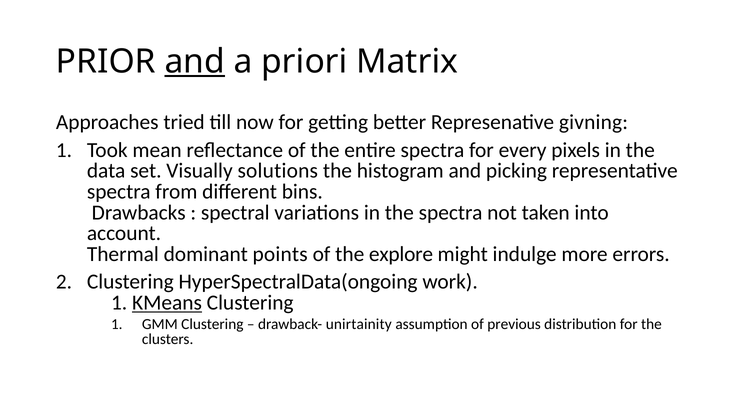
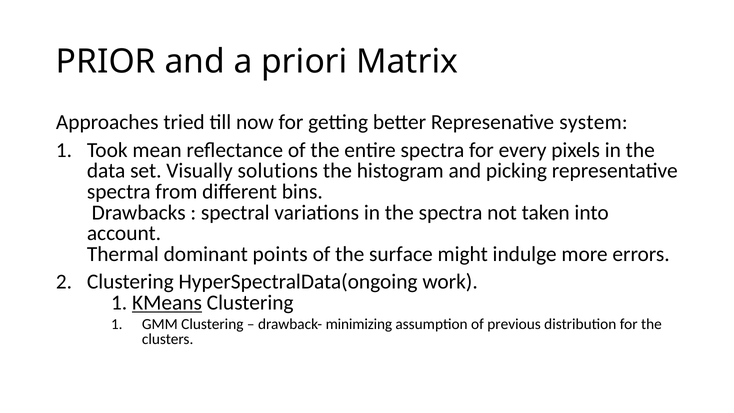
and at (195, 62) underline: present -> none
givning: givning -> system
explore: explore -> surface
unirtainity: unirtainity -> minimizing
